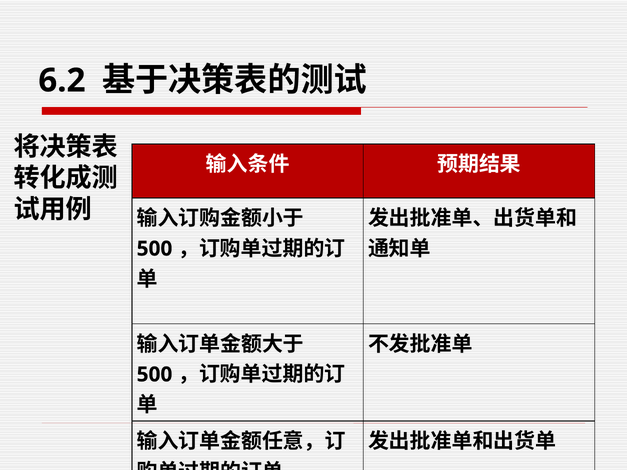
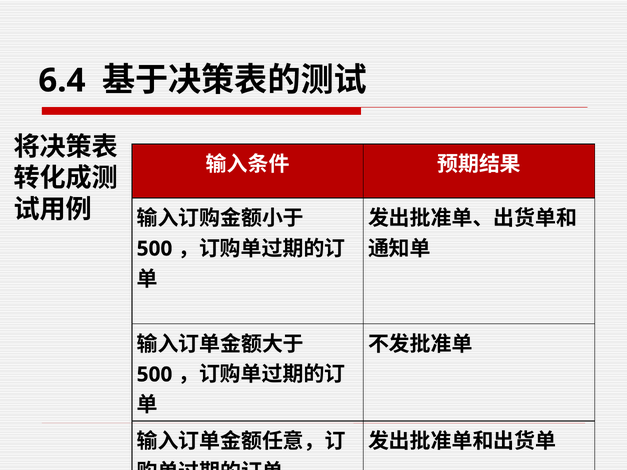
6.2: 6.2 -> 6.4
